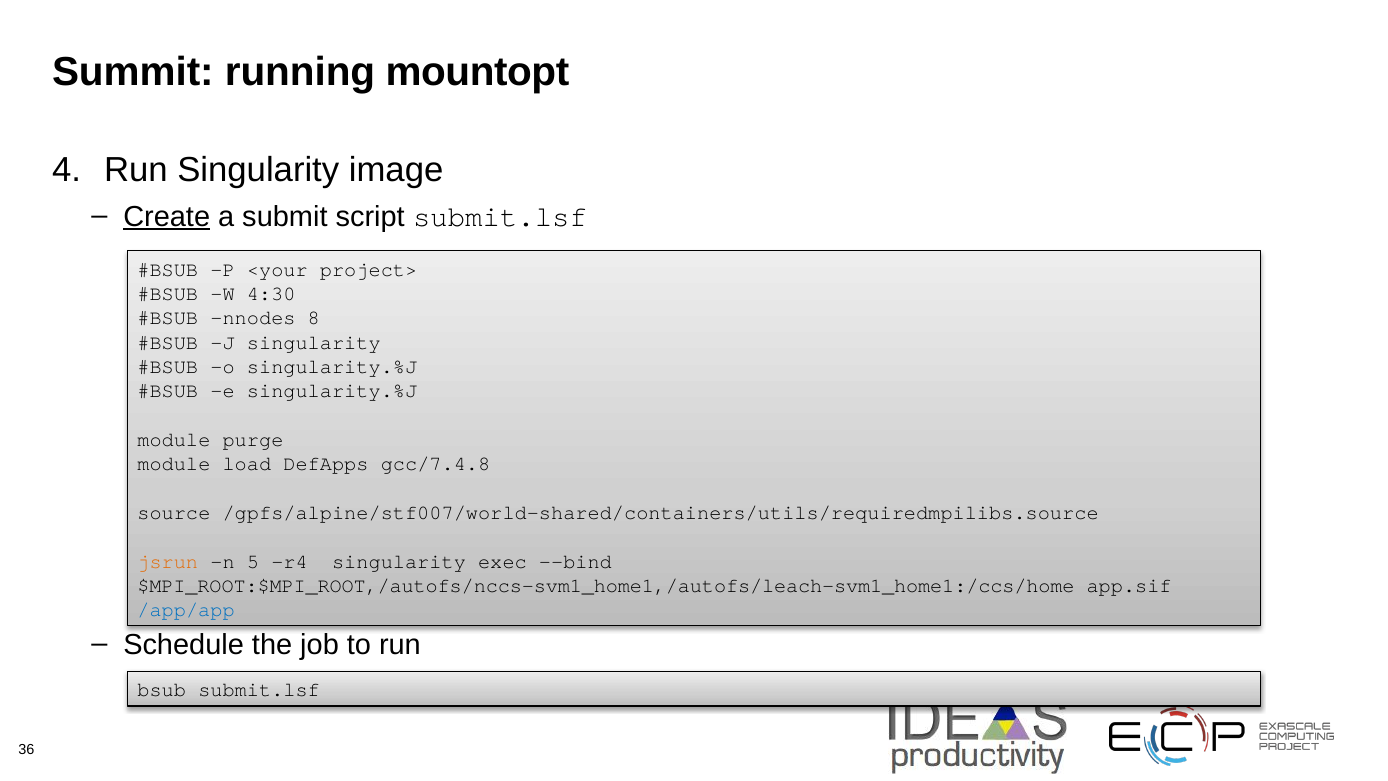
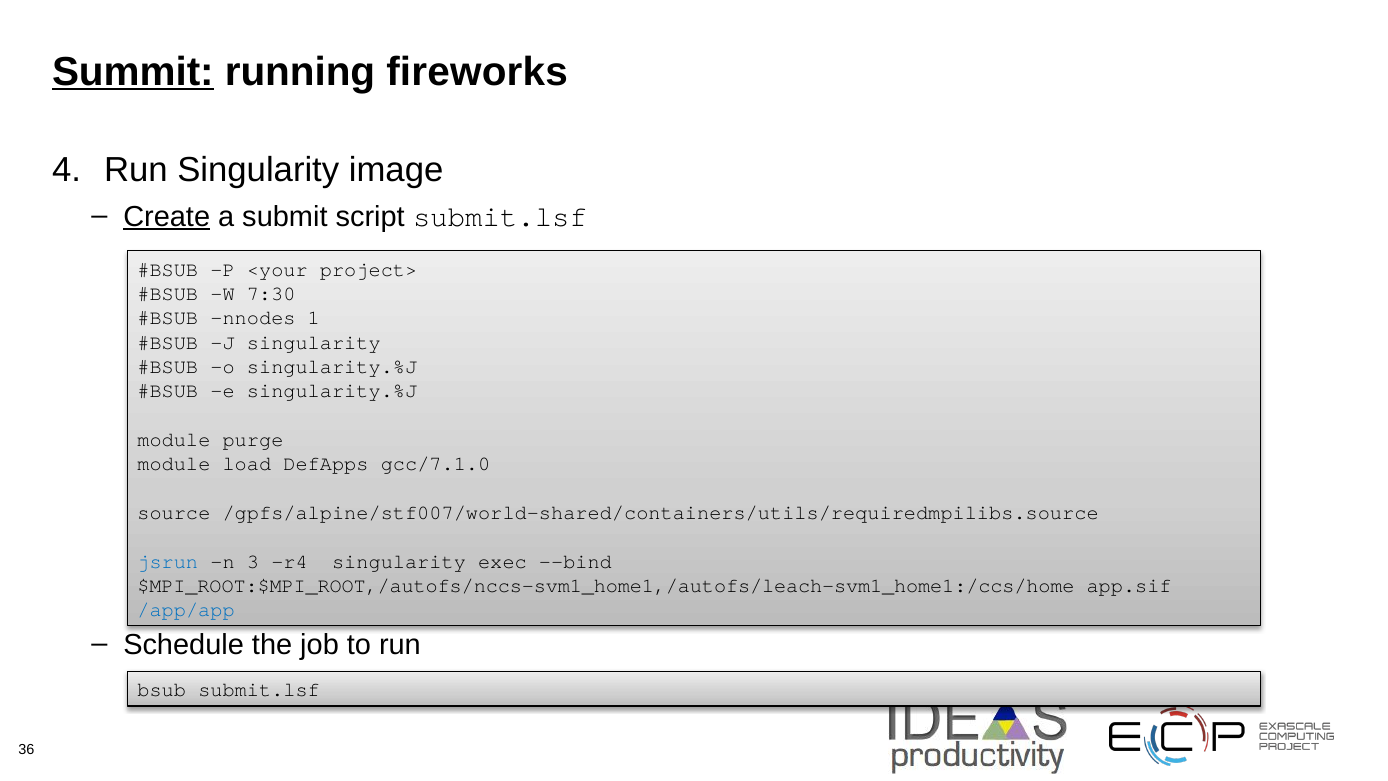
Summit underline: none -> present
mountopt: mountopt -> fireworks
4:30: 4:30 -> 7:30
8: 8 -> 1
gcc/7.4.8: gcc/7.4.8 -> gcc/7.1.0
jsrun colour: orange -> blue
5: 5 -> 3
